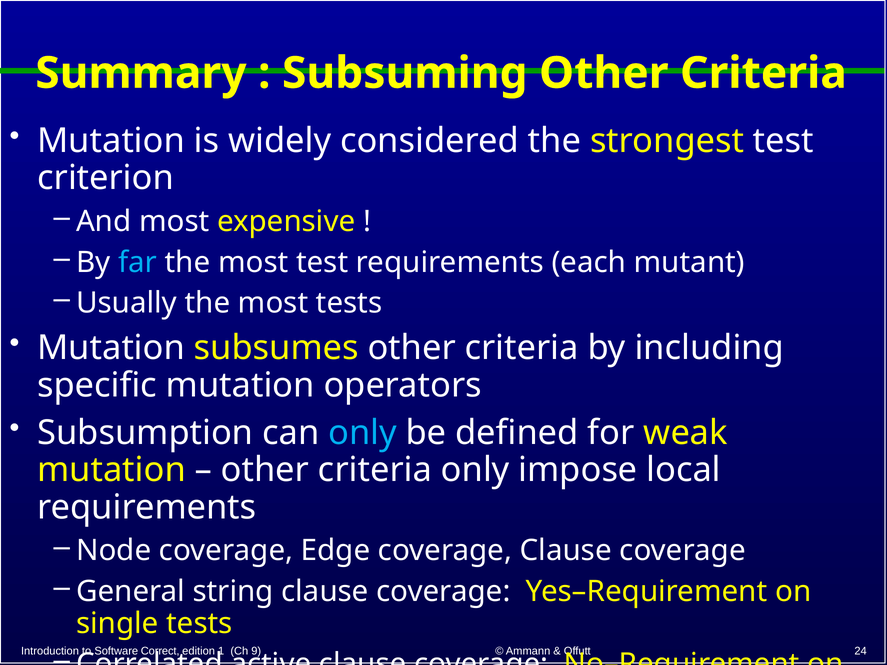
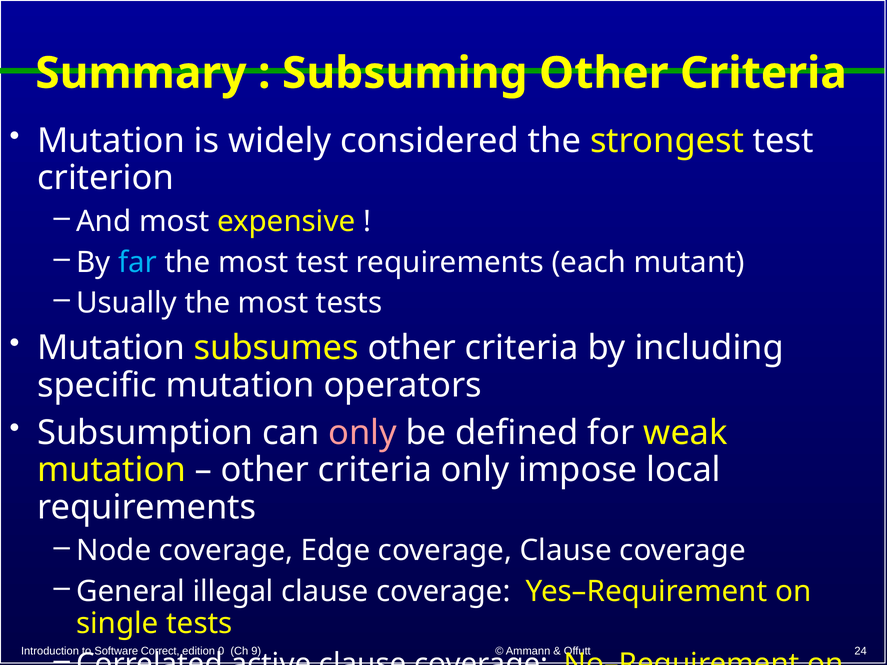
only at (363, 433) colour: light blue -> pink
string: string -> illegal
1: 1 -> 0
